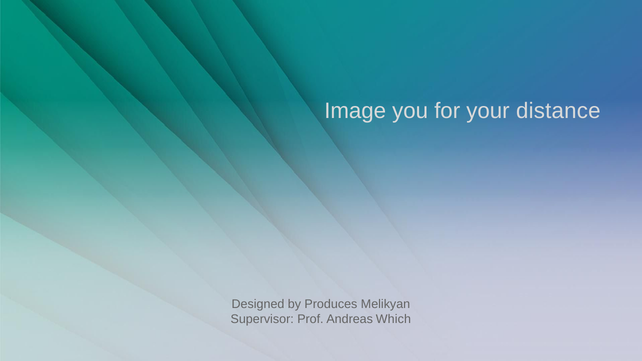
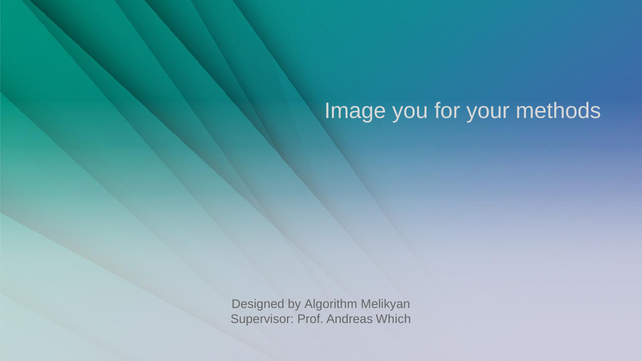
distance: distance -> methods
Produces: Produces -> Algorithm
